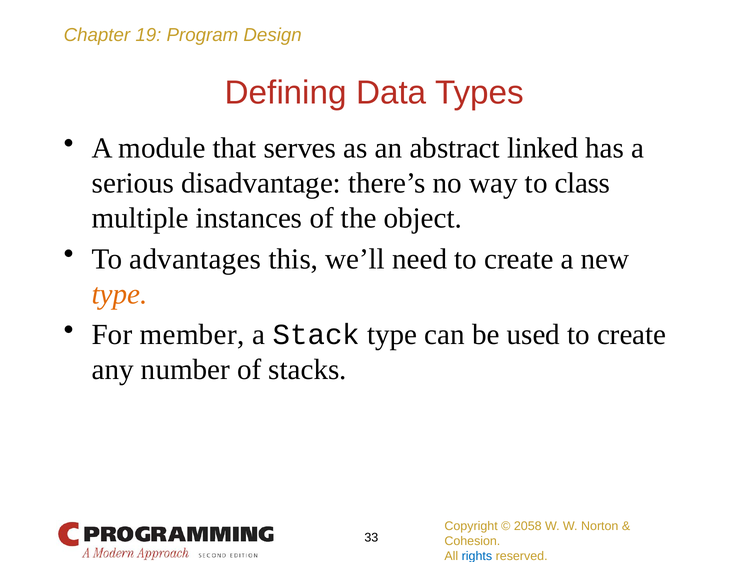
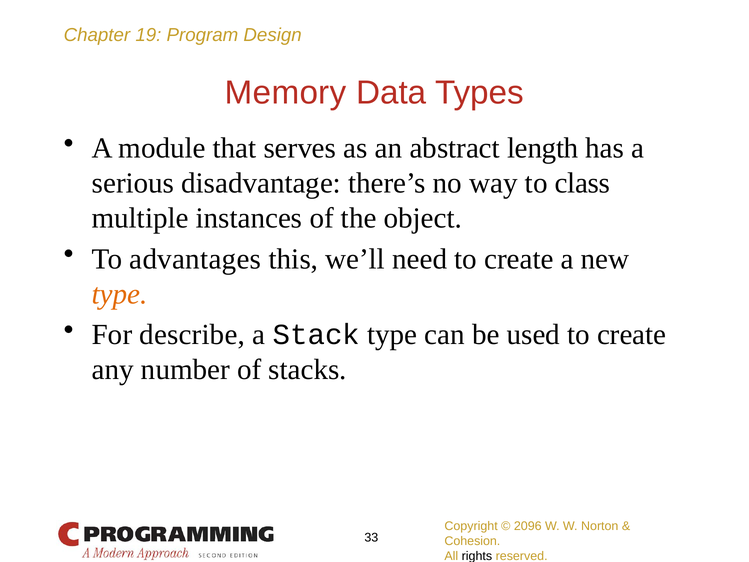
Defining: Defining -> Memory
linked: linked -> length
member: member -> describe
2058: 2058 -> 2096
rights colour: blue -> black
